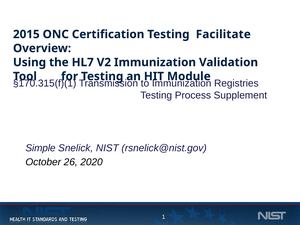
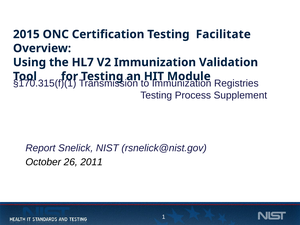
Simple: Simple -> Report
2020: 2020 -> 2011
